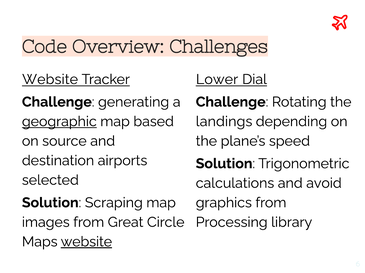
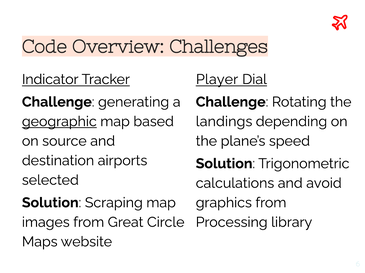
Website at (50, 80): Website -> Indicator
Lower: Lower -> Player
website at (86, 242) underline: present -> none
